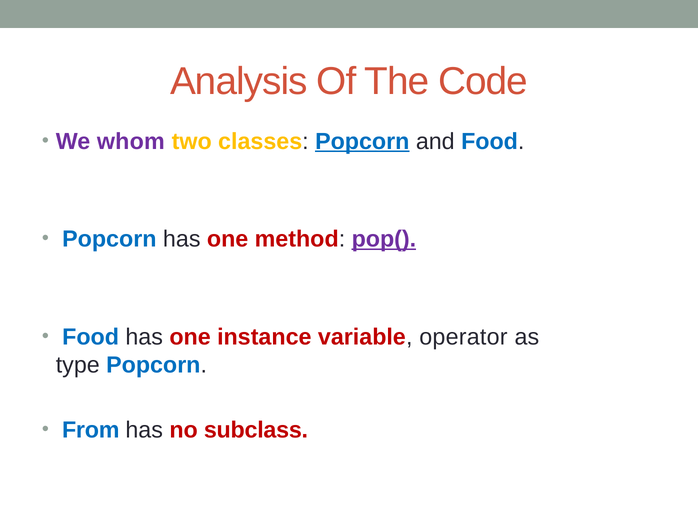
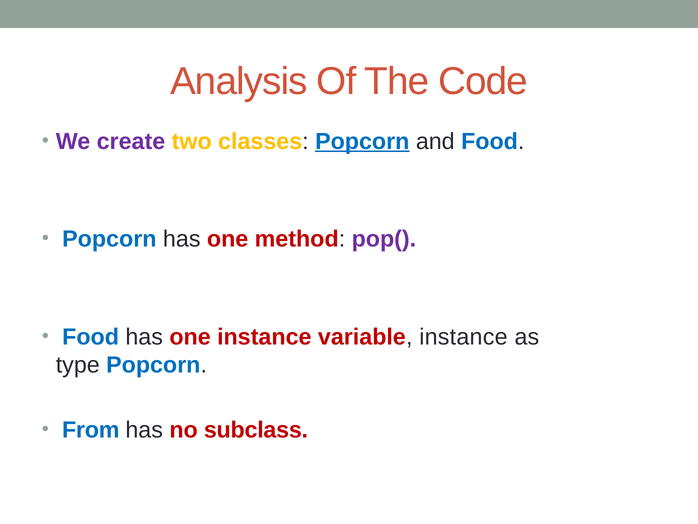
whom: whom -> create
pop( underline: present -> none
variable operator: operator -> instance
